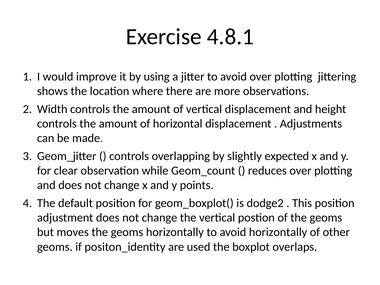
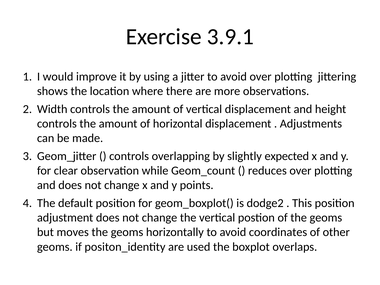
4.8.1: 4.8.1 -> 3.9.1
avoid horizontally: horizontally -> coordinates
